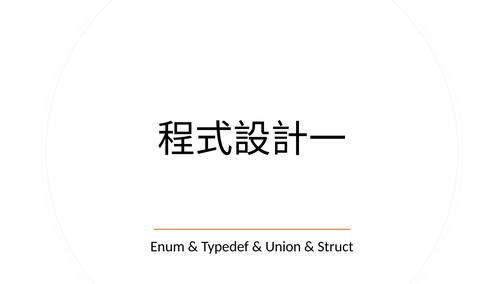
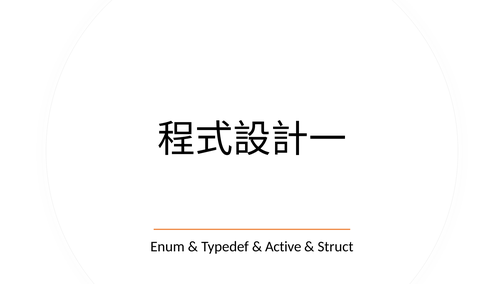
Union: Union -> Active
